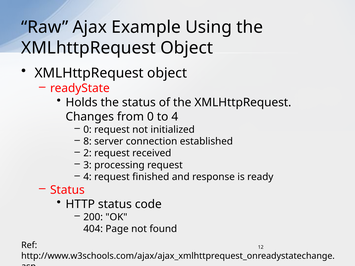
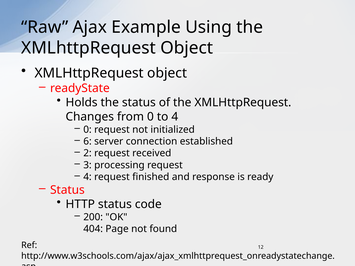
8: 8 -> 6
